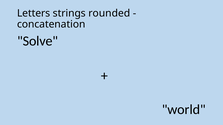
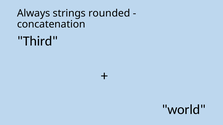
Letters: Letters -> Always
Solve: Solve -> Third
